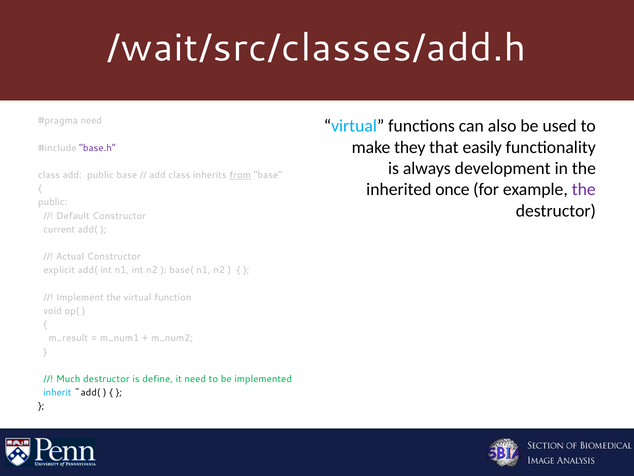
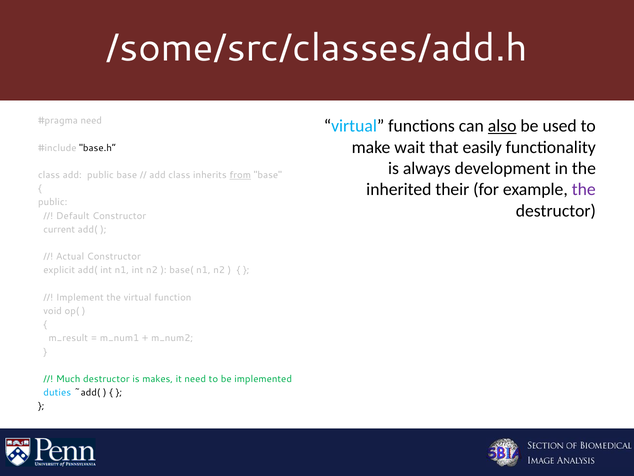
/wait/src/classes/add.h: /wait/src/classes/add.h -> /some/src/classes/add.h
also underline: none -> present
they: they -> wait
base.h“ colour: purple -> black
once: once -> their
define: define -> makes
inherit: inherit -> duties
